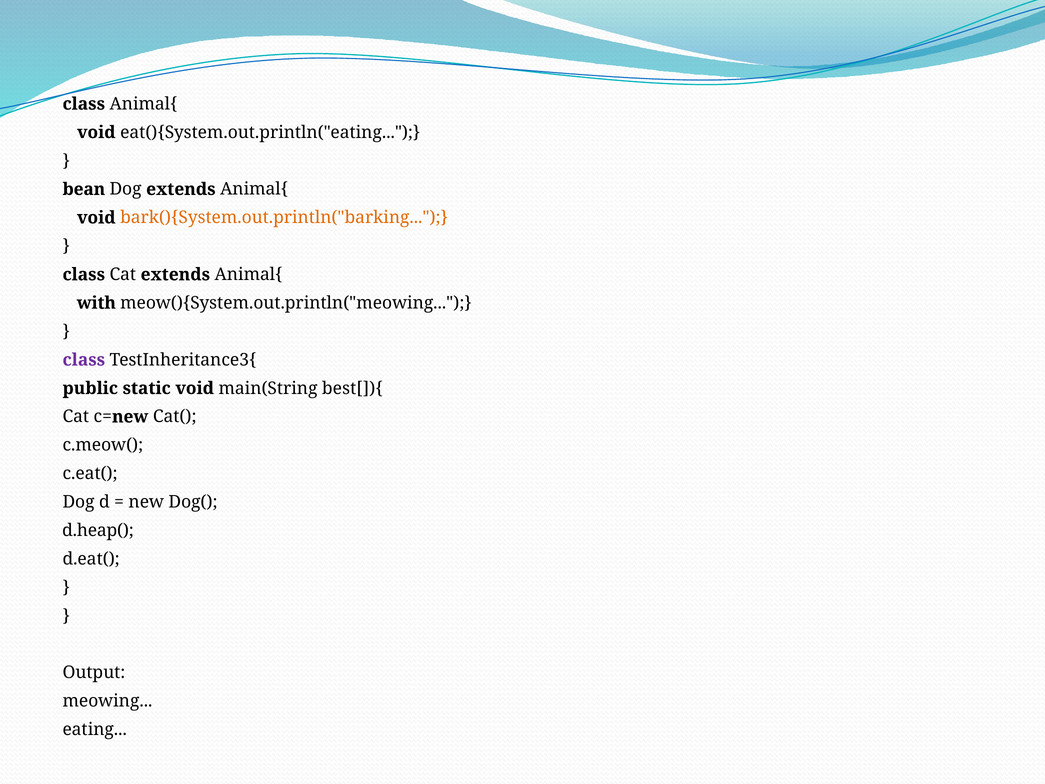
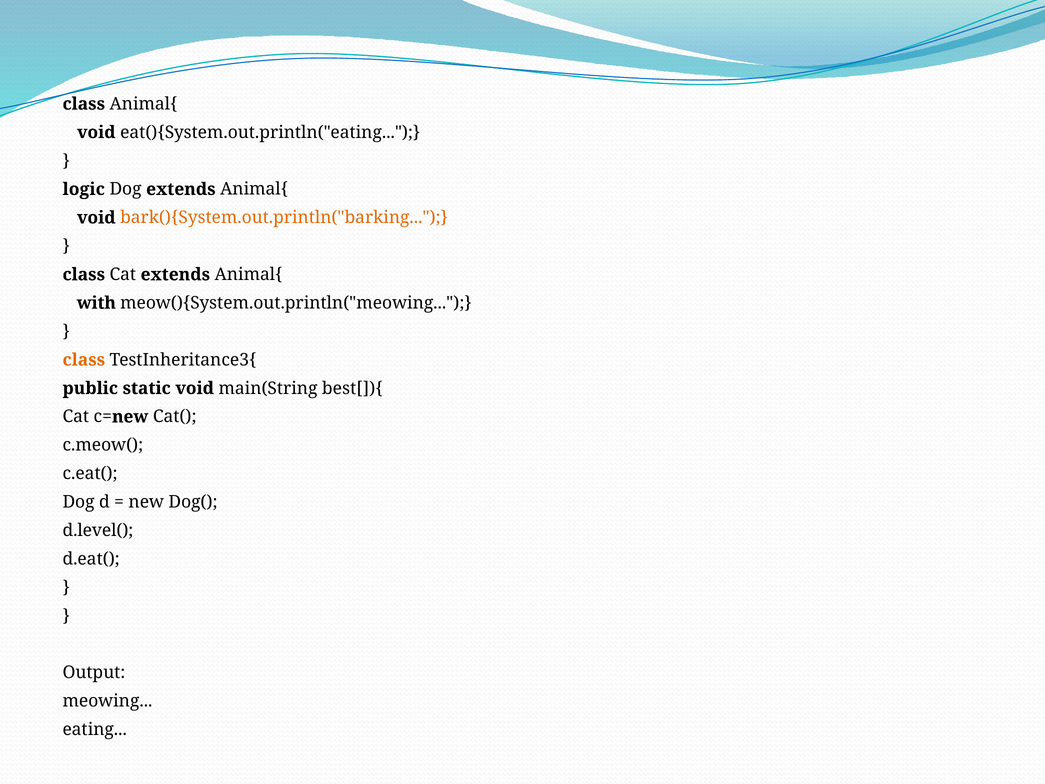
bean: bean -> logic
class at (84, 360) colour: purple -> orange
d.heap(: d.heap( -> d.level(
